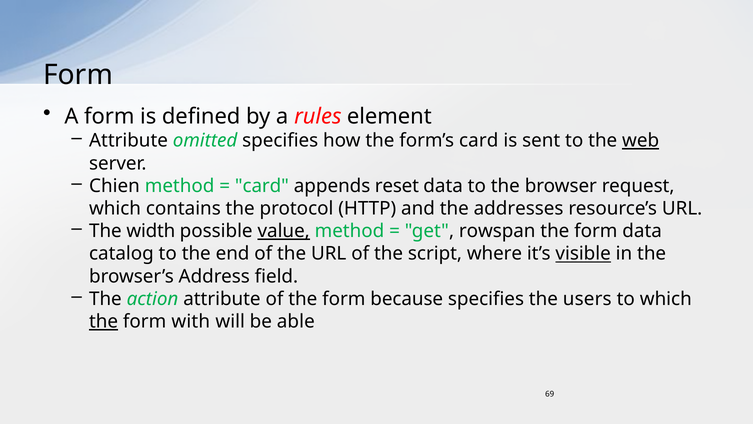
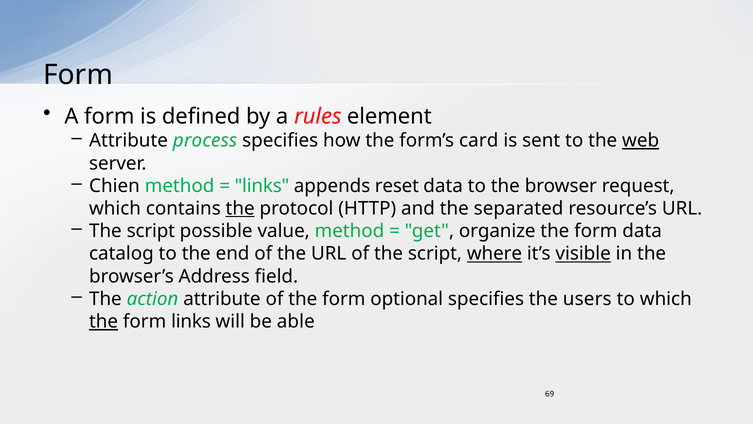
omitted: omitted -> process
card at (262, 186): card -> links
the at (240, 208) underline: none -> present
addresses: addresses -> separated
width at (151, 231): width -> script
value underline: present -> none
rowspan: rowspan -> organize
where underline: none -> present
because: because -> optional
form with: with -> links
